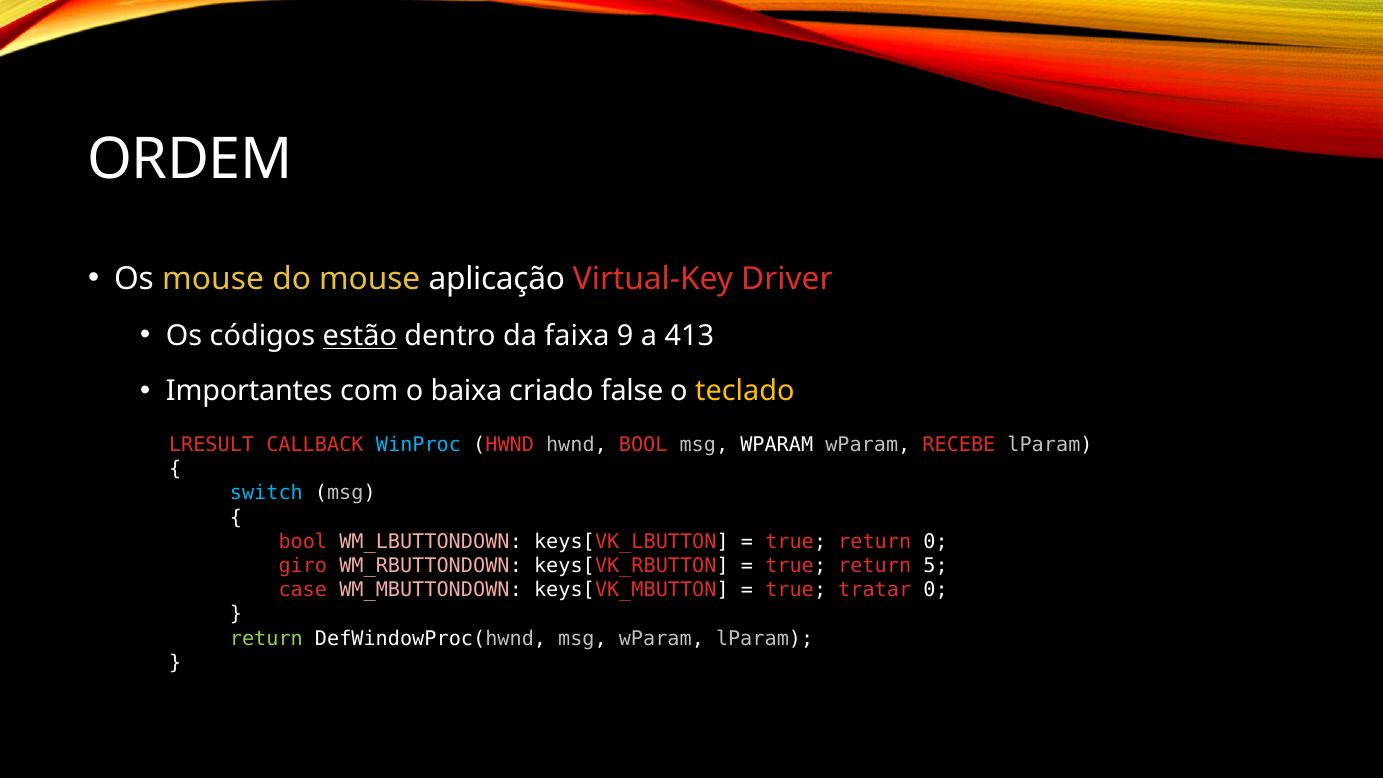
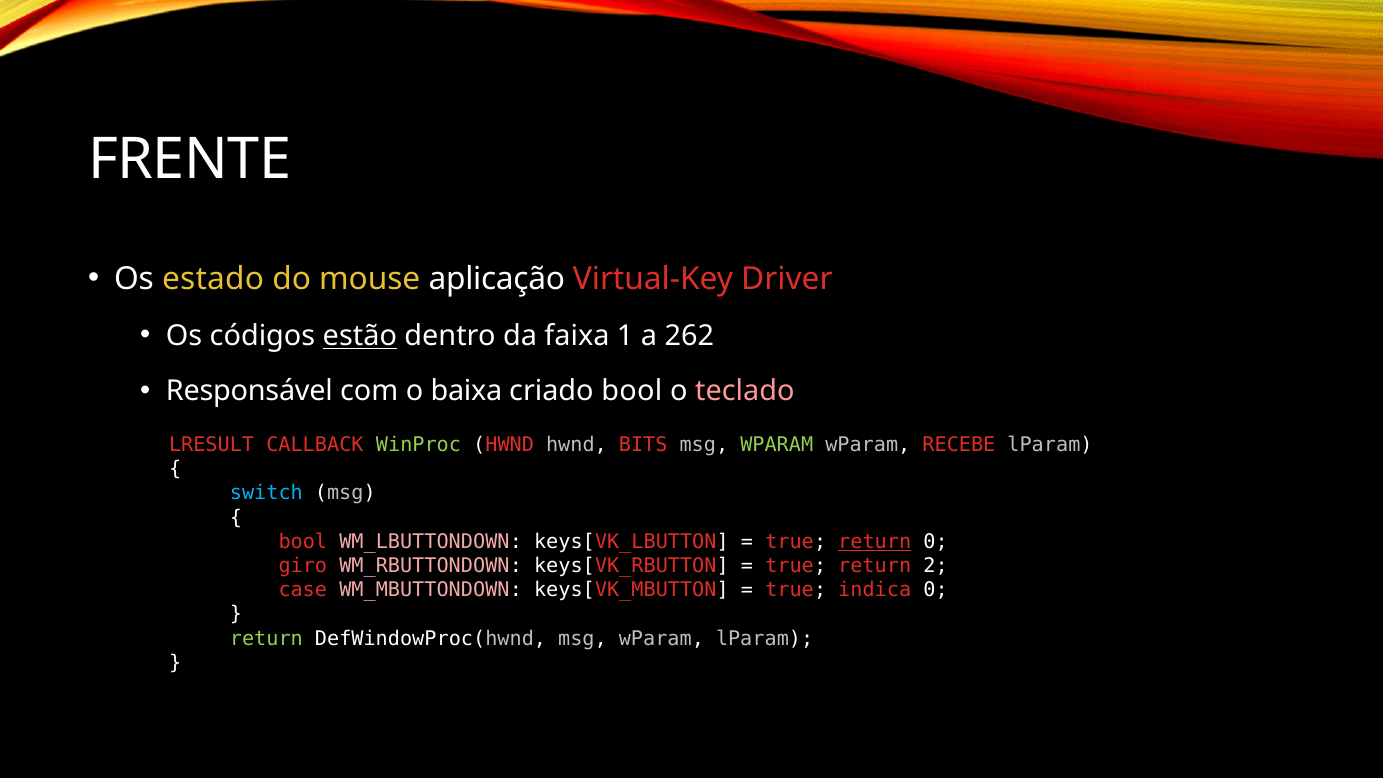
ORDEM: ORDEM -> FRENTE
Os mouse: mouse -> estado
9: 9 -> 1
413: 413 -> 262
Importantes: Importantes -> Responsável
criado false: false -> bool
teclado colour: yellow -> pink
WinProc colour: light blue -> light green
hwnd BOOL: BOOL -> BITS
WPARAM at (777, 445) colour: white -> light green
return at (875, 542) underline: none -> present
5: 5 -> 2
tratar: tratar -> indica
